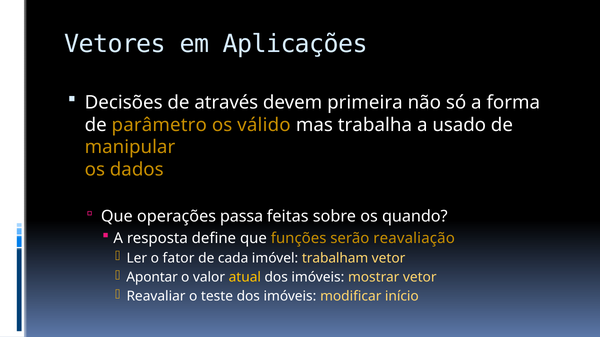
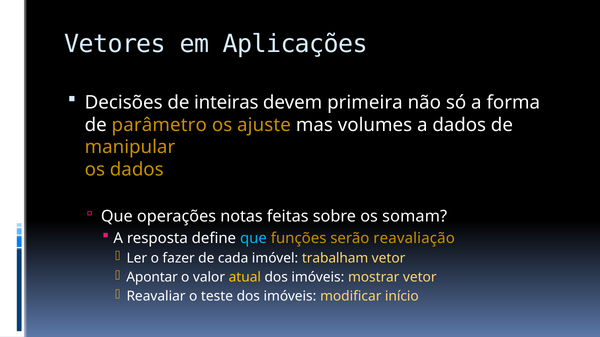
através: através -> inteiras
válido: válido -> ajuste
trabalha: trabalha -> volumes
a usado: usado -> dados
passa: passa -> notas
quando: quando -> somam
que at (253, 238) colour: white -> light blue
fator: fator -> fazer
